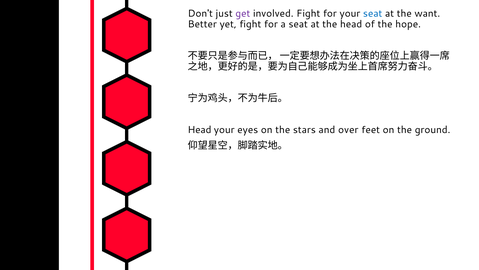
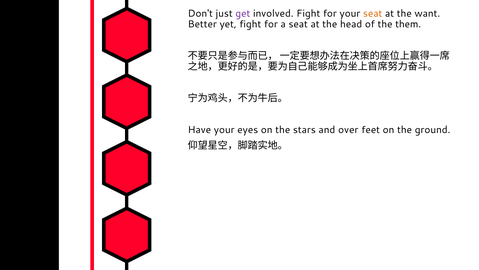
seat at (373, 13) colour: blue -> orange
hope: hope -> them
Head at (199, 130): Head -> Have
